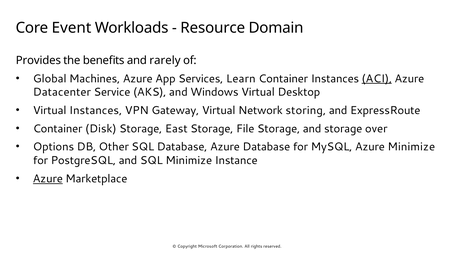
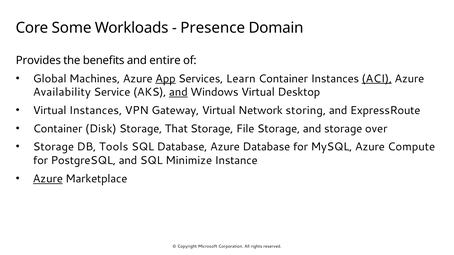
Event: Event -> Some
Resource: Resource -> Presence
rarely: rarely -> entire
App underline: none -> present
Datacenter: Datacenter -> Availability
and at (178, 92) underline: none -> present
East: East -> That
Options at (54, 147): Options -> Storage
Other: Other -> Tools
Azure Minimize: Minimize -> Compute
